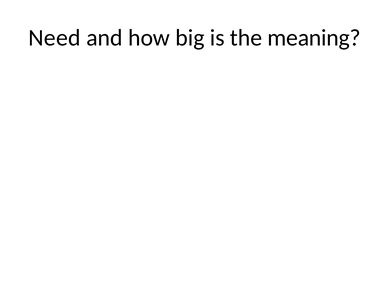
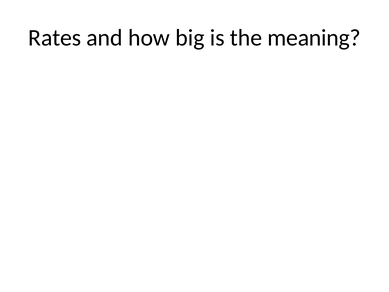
Need: Need -> Rates
